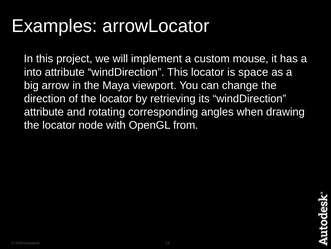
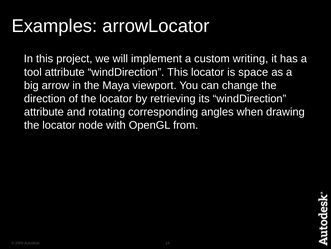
mouse: mouse -> writing
into: into -> tool
